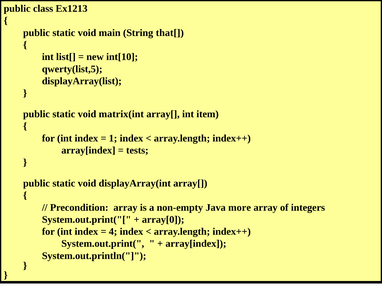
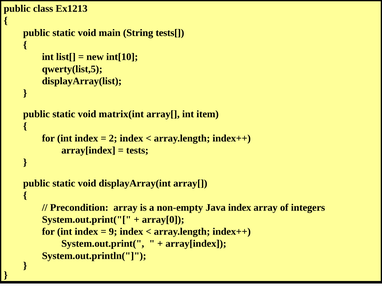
that[: that[ -> tests[
1: 1 -> 2
Java more: more -> index
4: 4 -> 9
